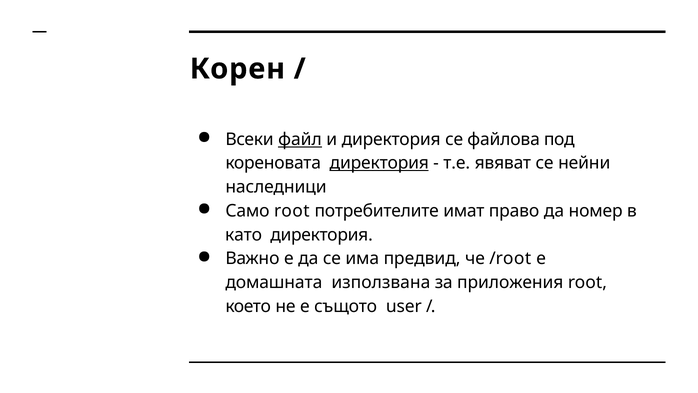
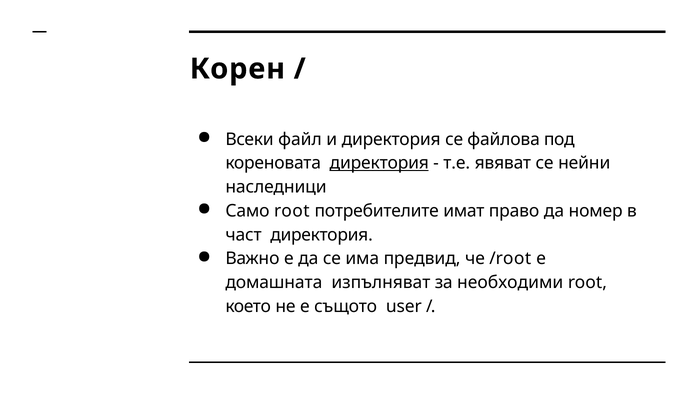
файл underline: present -> none
като: като -> част
използвана: използвана -> изпълняват
приложения: приложения -> необходими
